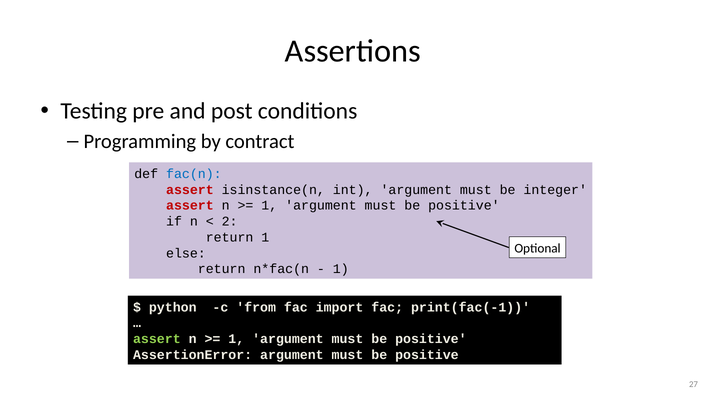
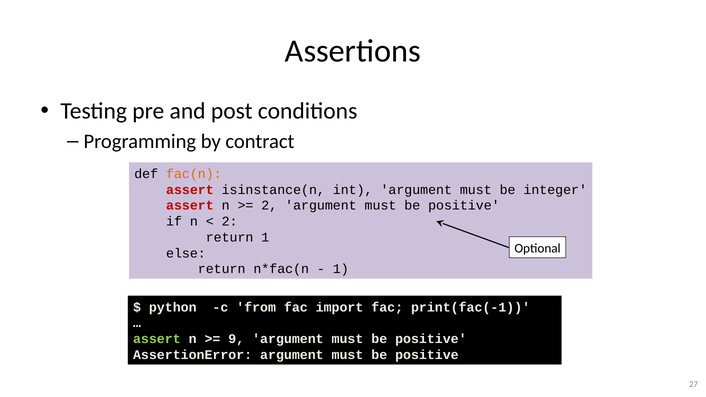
fac(n colour: blue -> orange
1 at (269, 206): 1 -> 2
1 at (236, 339): 1 -> 9
